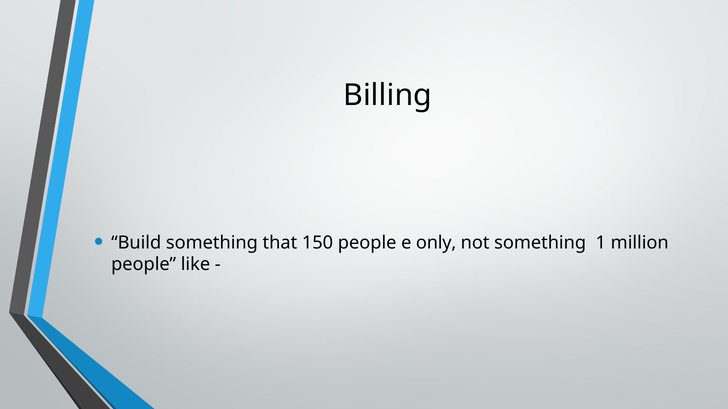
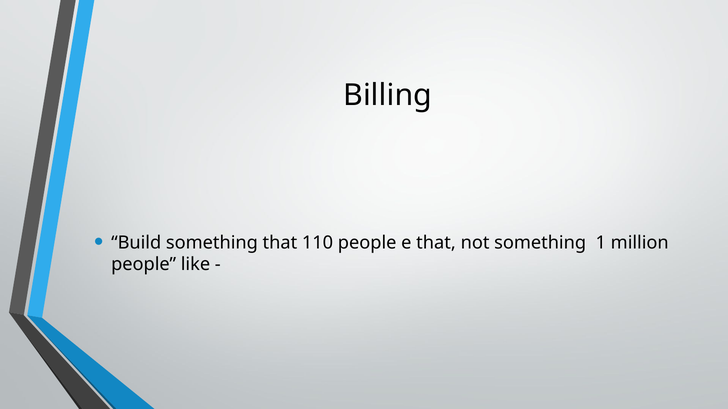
150: 150 -> 110
e only: only -> that
